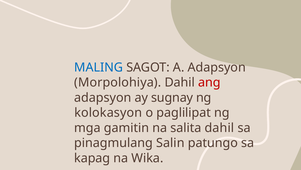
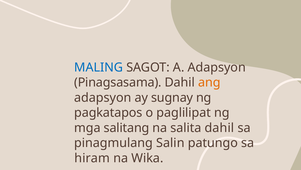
Morpolohiya: Morpolohiya -> Pinagsasama
ang colour: red -> orange
kolokasyon: kolokasyon -> pagkatapos
gamitin: gamitin -> salitang
kapag: kapag -> hiram
